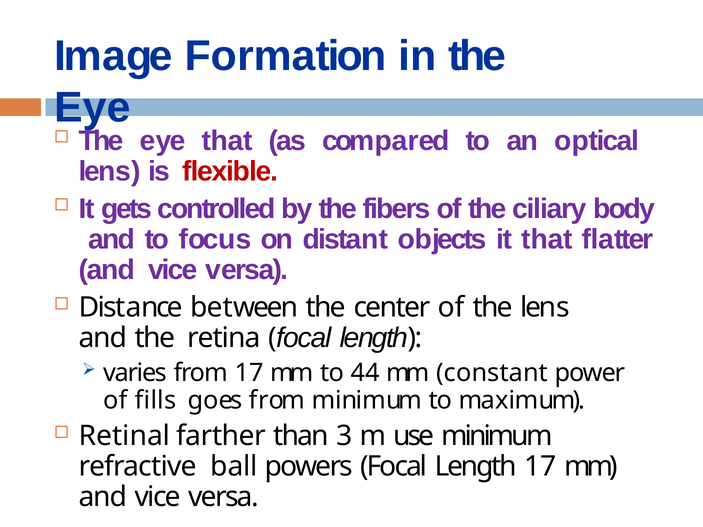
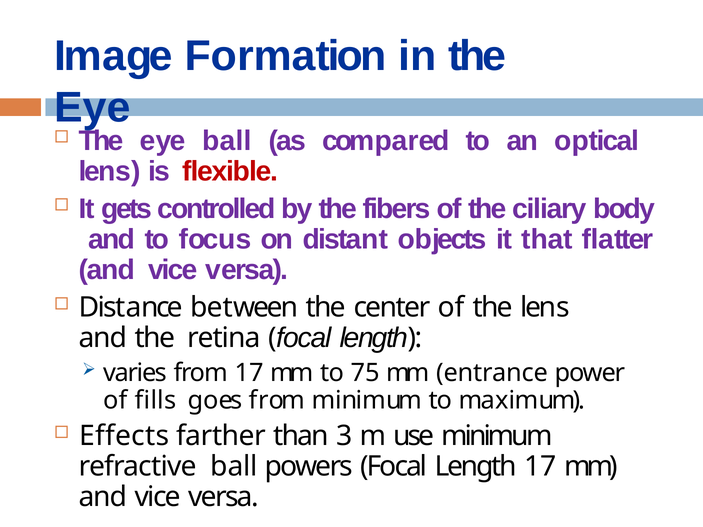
eye that: that -> ball
44: 44 -> 75
constant: constant -> entrance
Retinal: Retinal -> Effects
